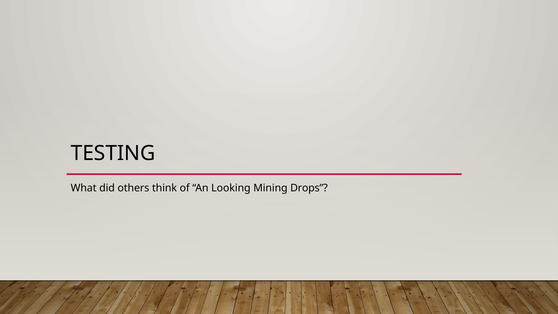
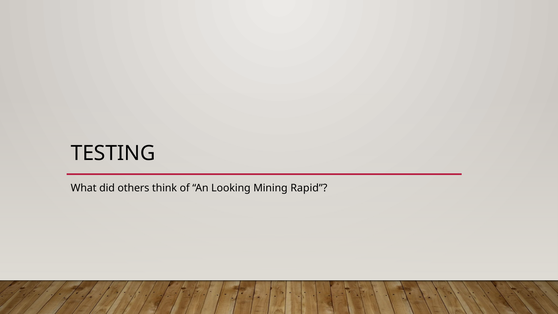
Drops: Drops -> Rapid
